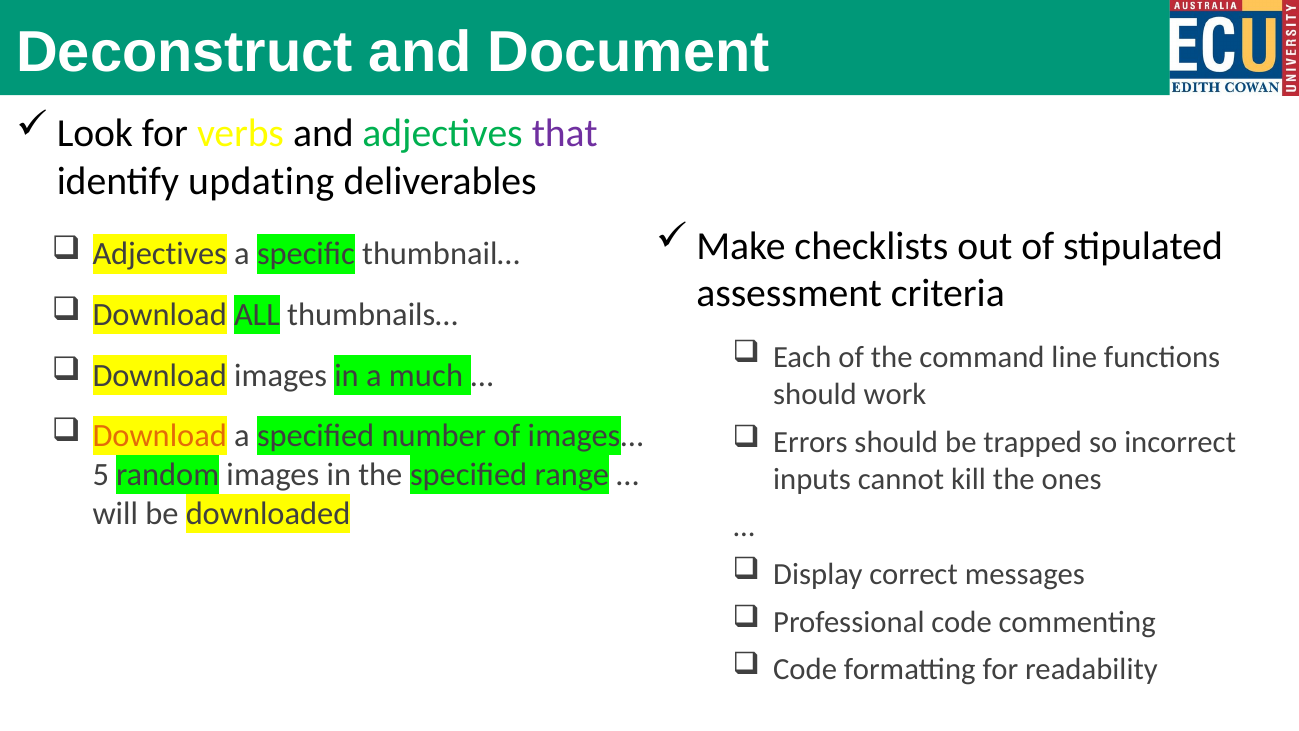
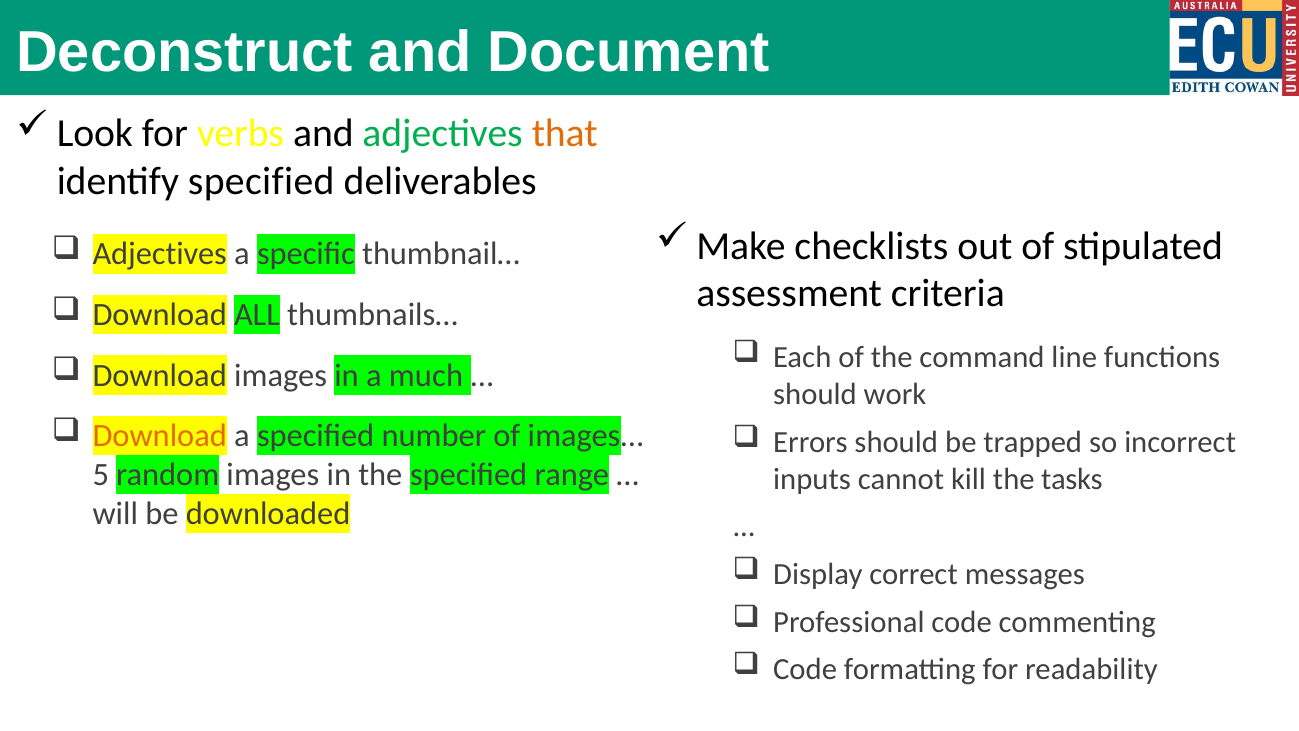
that colour: purple -> orange
identify updating: updating -> specified
ones: ones -> tasks
